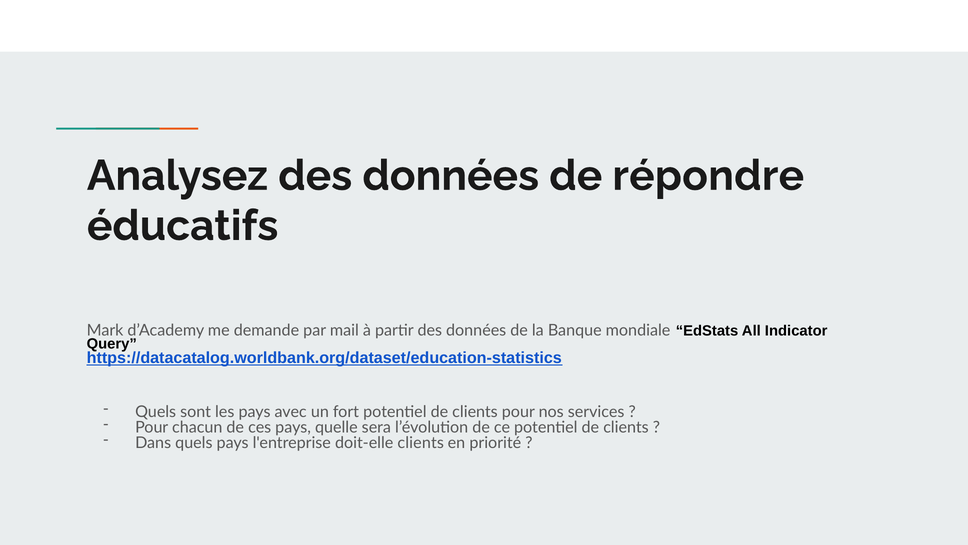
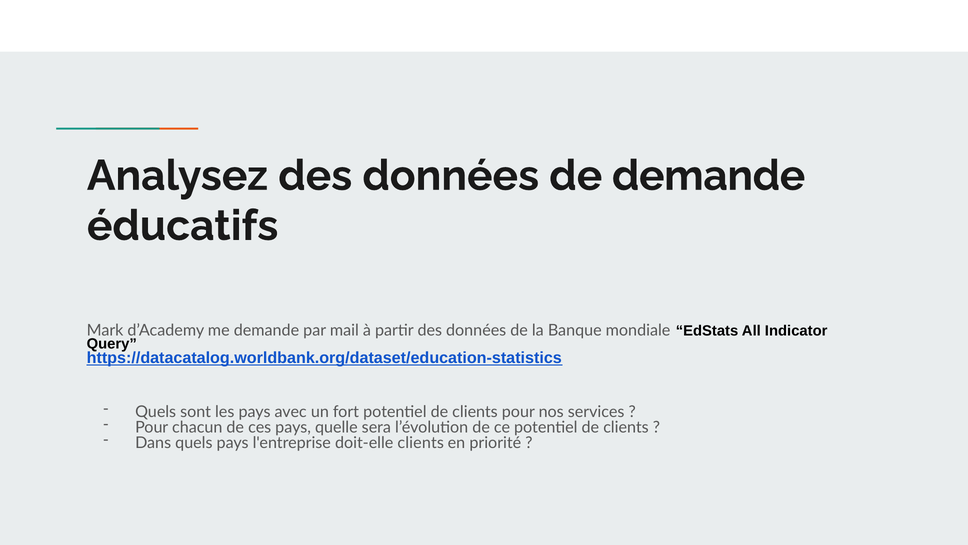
de répondre: répondre -> demande
